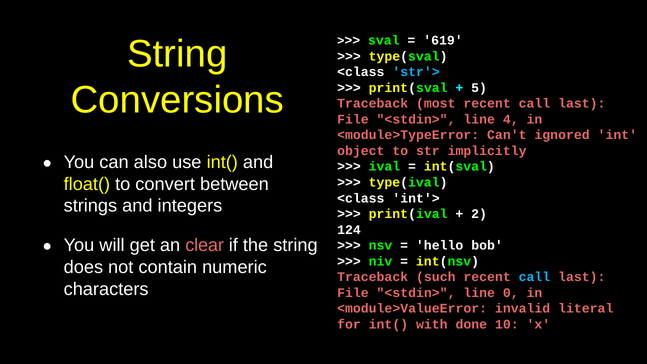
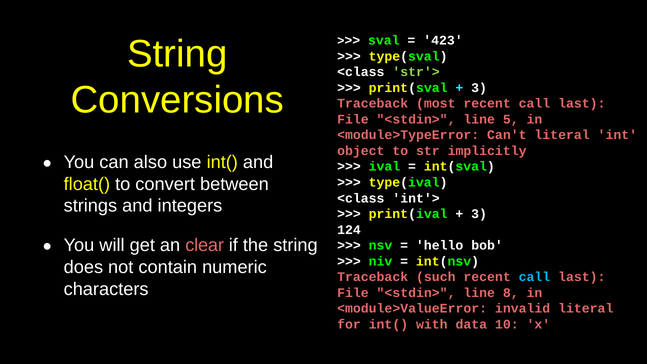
619: 619 -> 423
str'> colour: light blue -> light green
5 at (479, 88): 5 -> 3
4: 4 -> 5
Can't ignored: ignored -> literal
2 at (479, 214): 2 -> 3
0: 0 -> 8
done: done -> data
